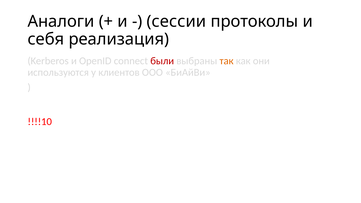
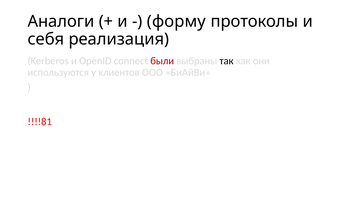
сессии: сессии -> форму
так colour: orange -> black
!!!!10: !!!!10 -> !!!!81
